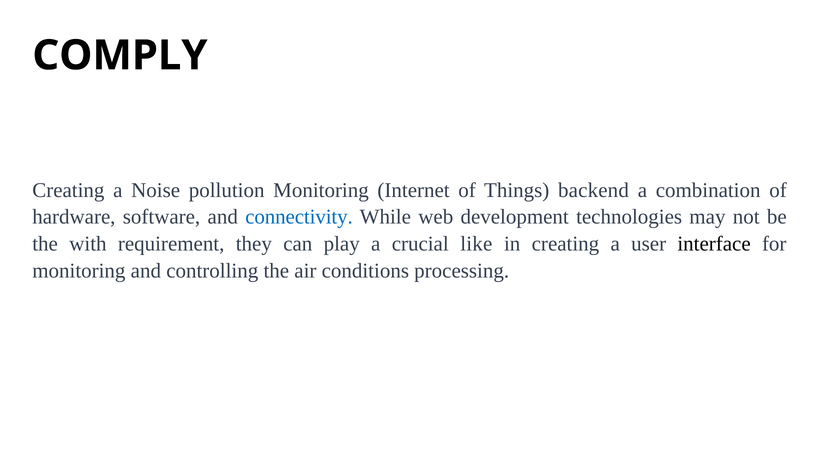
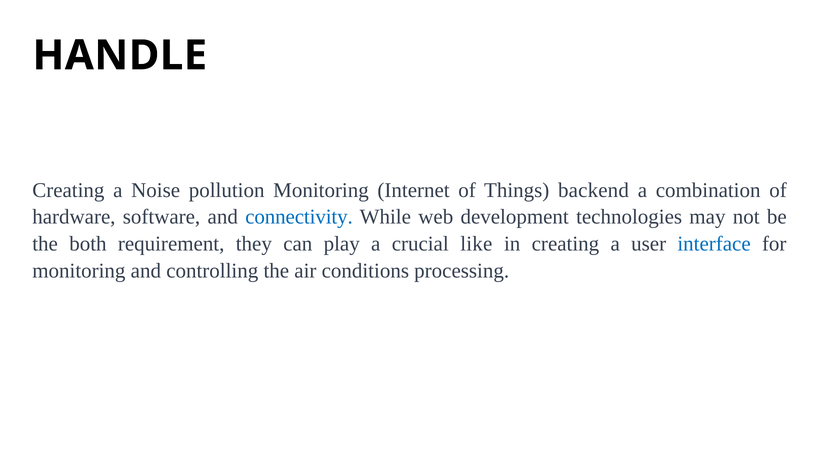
COMPLY: COMPLY -> HANDLE
with: with -> both
interface colour: black -> blue
